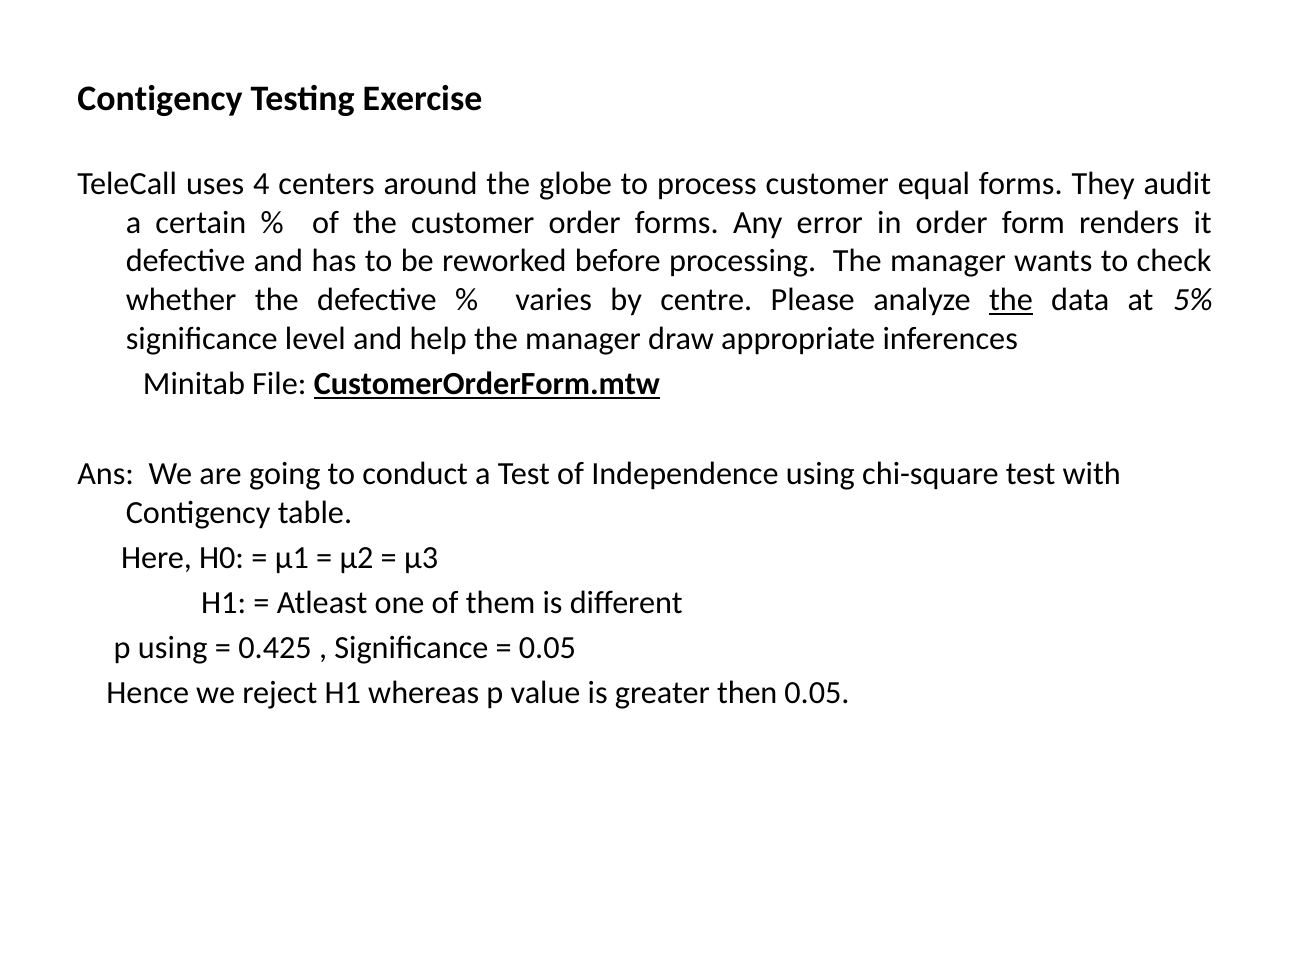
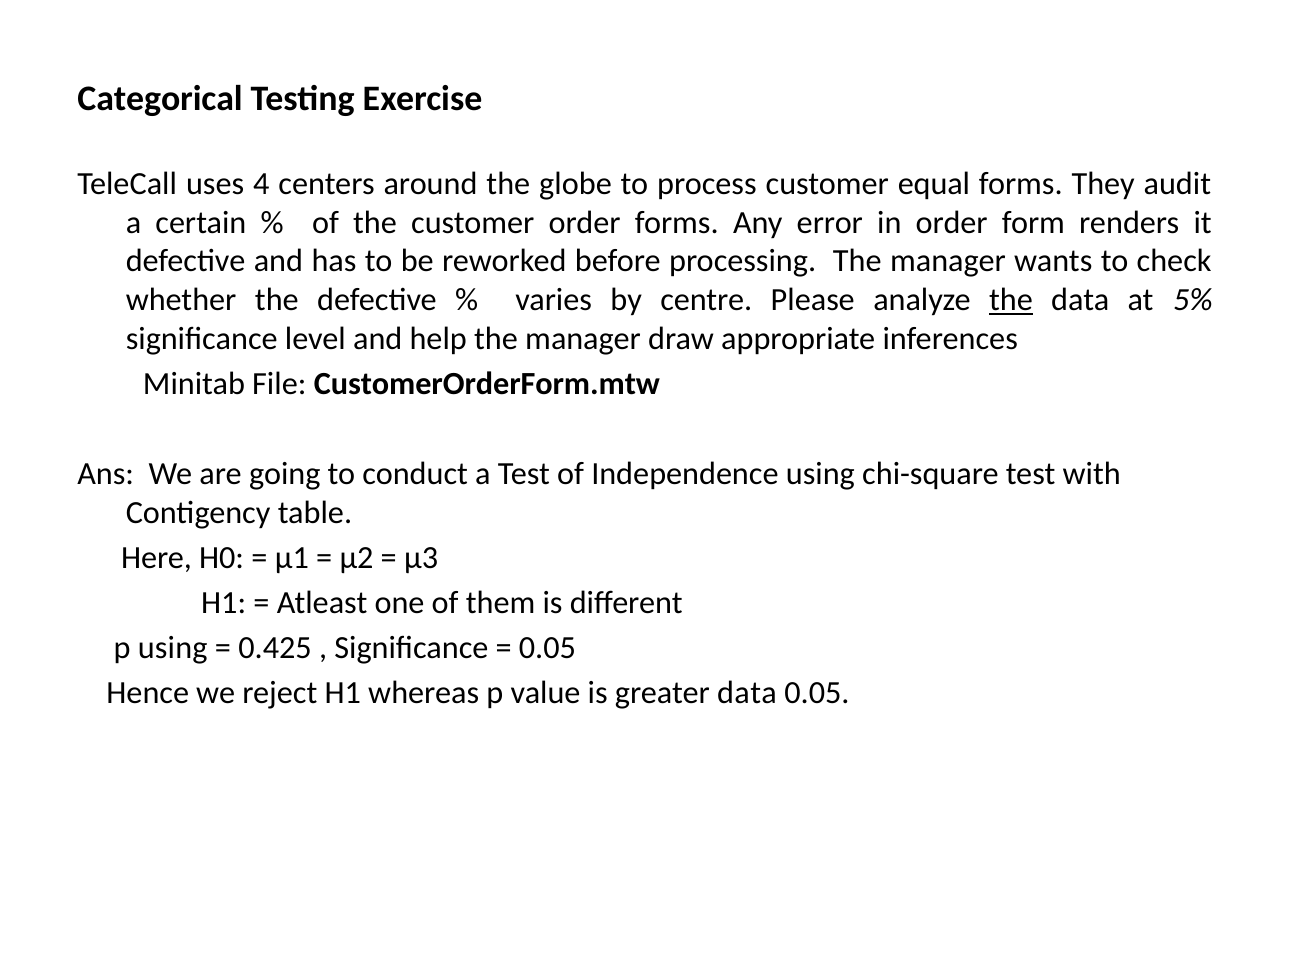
Contigency at (160, 99): Contigency -> Categorical
CustomerOrderForm.mtw underline: present -> none
greater then: then -> data
